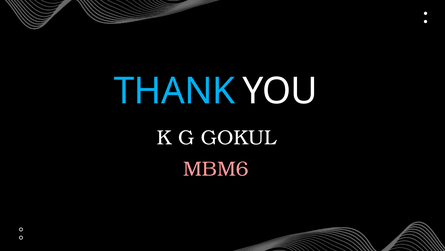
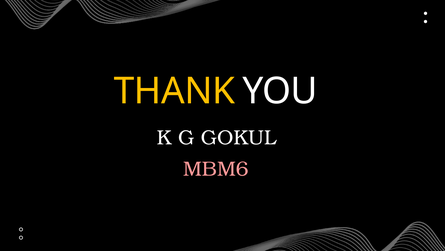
THANK colour: light blue -> yellow
